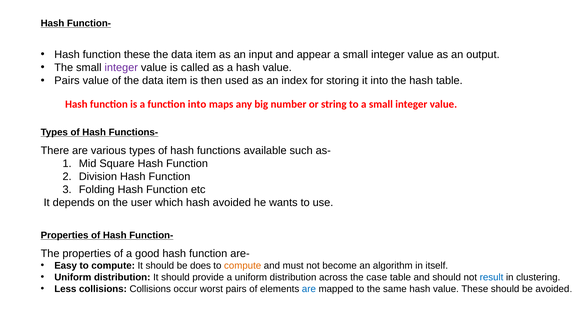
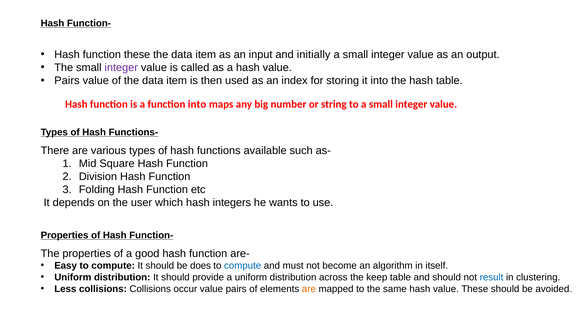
appear: appear -> initially
hash avoided: avoided -> integers
compute at (243, 266) colour: orange -> blue
case: case -> keep
occur worst: worst -> value
are at (309, 289) colour: blue -> orange
